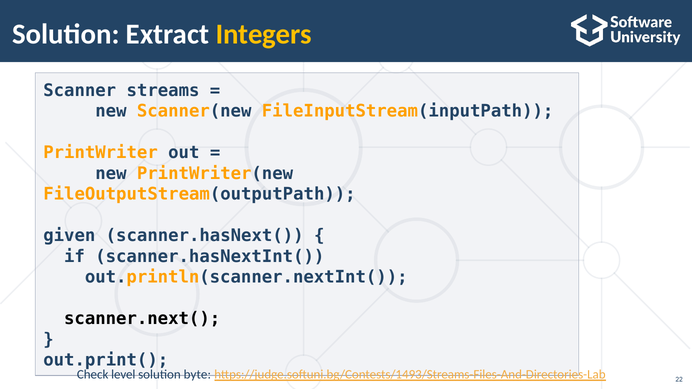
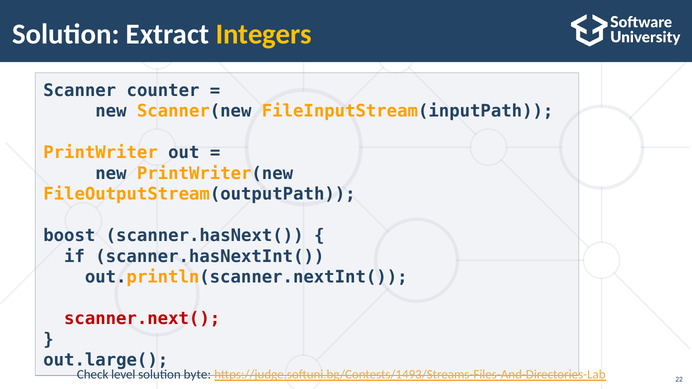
streams: streams -> counter
given: given -> boost
scanner.next( colour: black -> red
out.print(: out.print( -> out.large(
